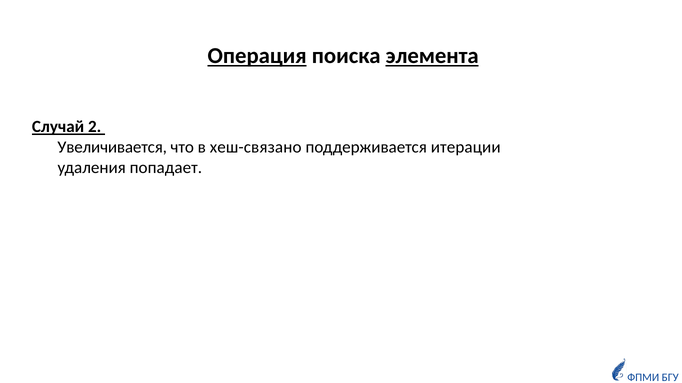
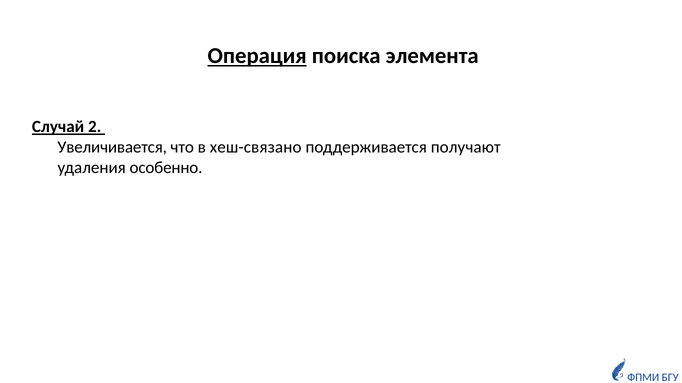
элемента underline: present -> none
итерации: итерации -> получают
попадает: попадает -> особенно
